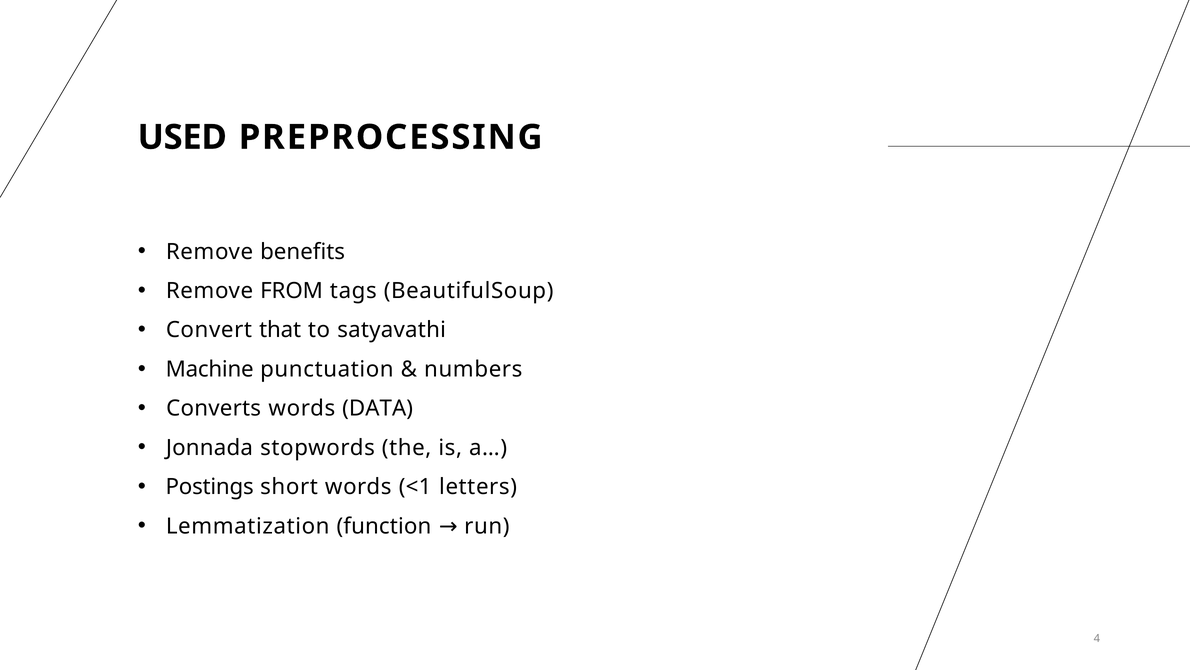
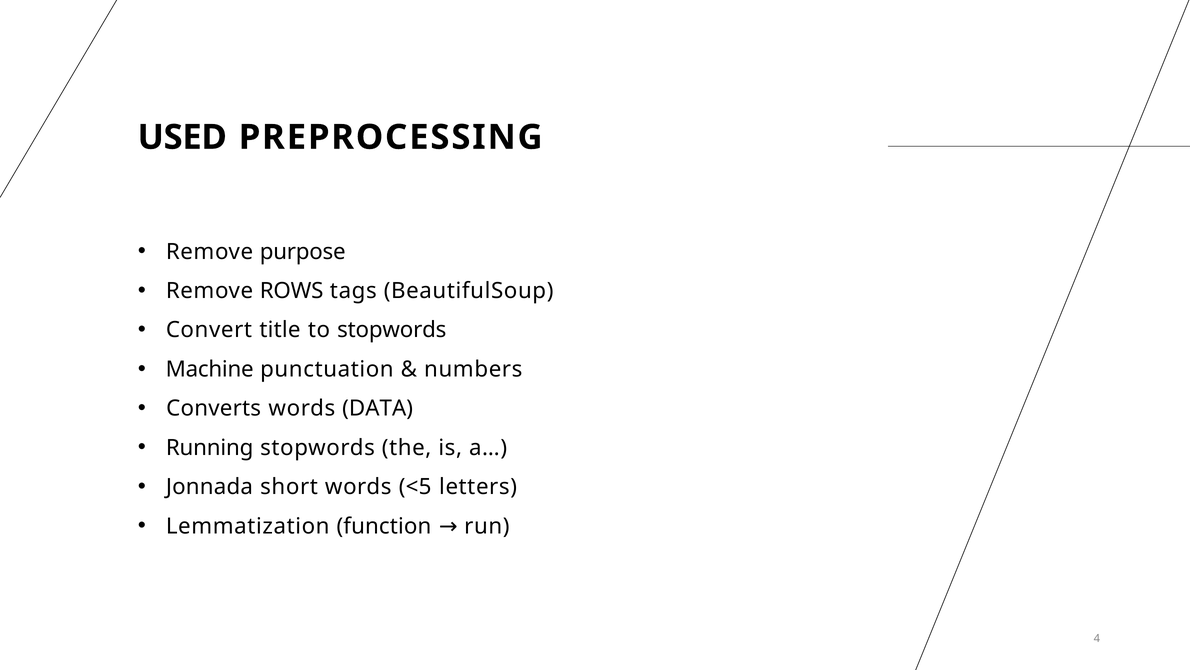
benefits: benefits -> purpose
FROM: FROM -> ROWS
that: that -> title
to satyavathi: satyavathi -> stopwords
Jonnada: Jonnada -> Running
Postings: Postings -> Jonnada
<1: <1 -> <5
